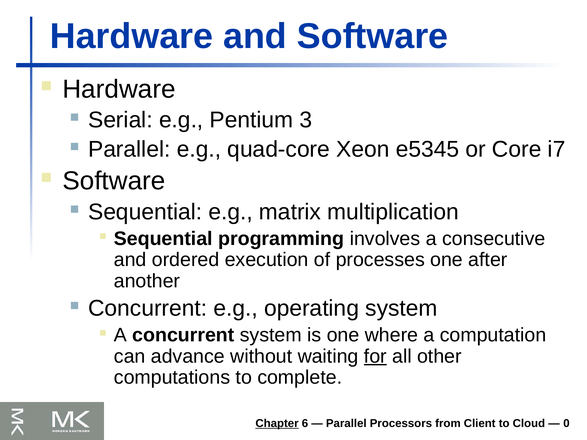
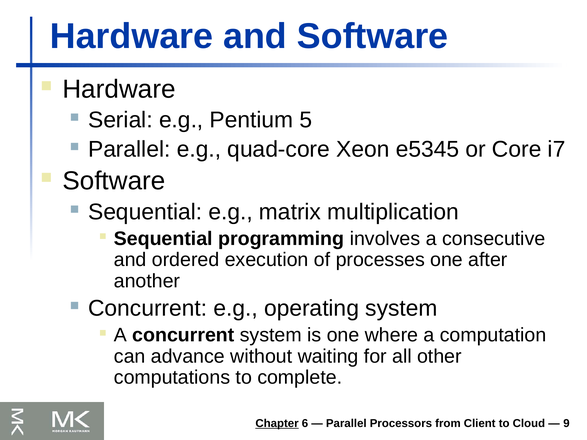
3: 3 -> 5
for underline: present -> none
0: 0 -> 9
